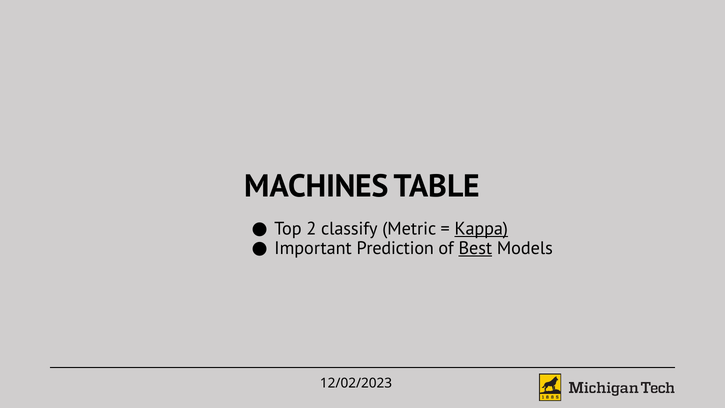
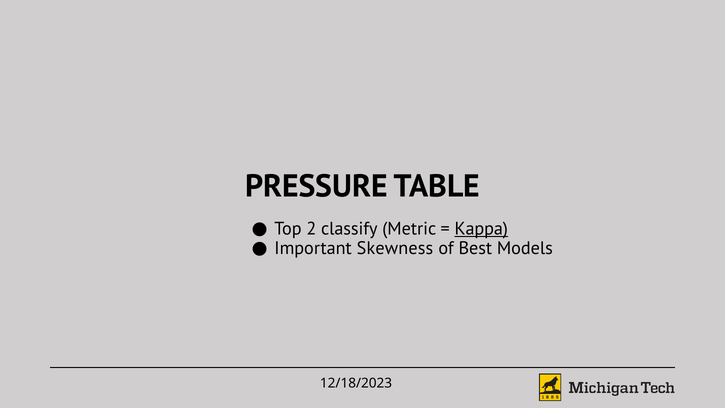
MACHINES: MACHINES -> PRESSURE
Prediction: Prediction -> Skewness
Best underline: present -> none
12/02/2023: 12/02/2023 -> 12/18/2023
